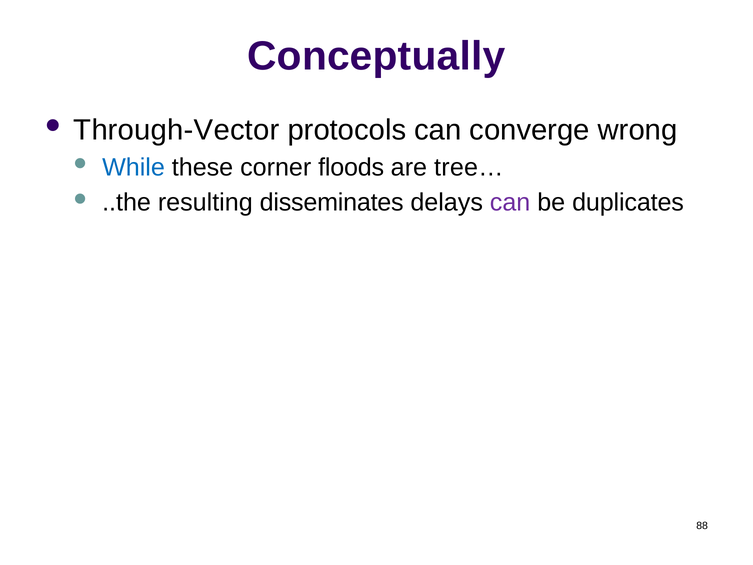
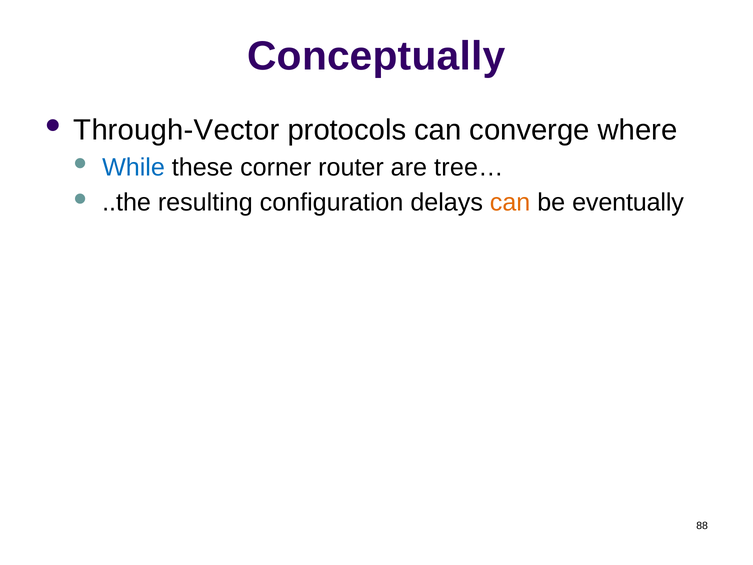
wrong: wrong -> where
floods: floods -> router
disseminates: disseminates -> configuration
can at (510, 203) colour: purple -> orange
duplicates: duplicates -> eventually
